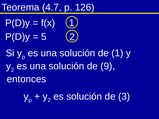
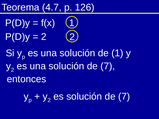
5 at (44, 37): 5 -> 2
una solución de 9: 9 -> 7
es solución de 3: 3 -> 7
